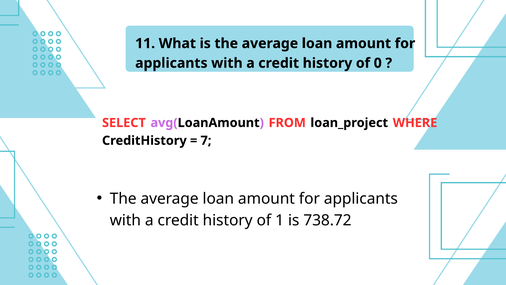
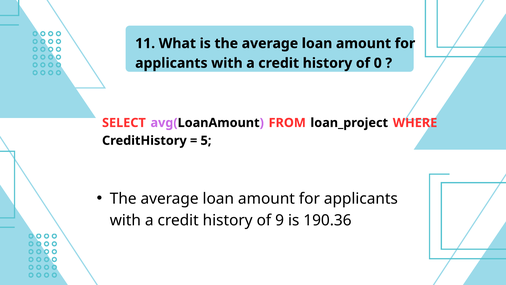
7: 7 -> 5
1: 1 -> 9
738.72: 738.72 -> 190.36
